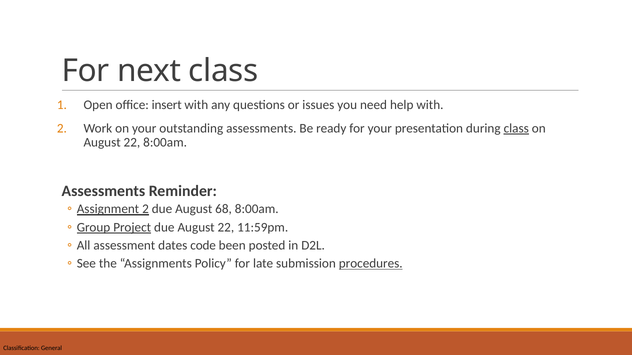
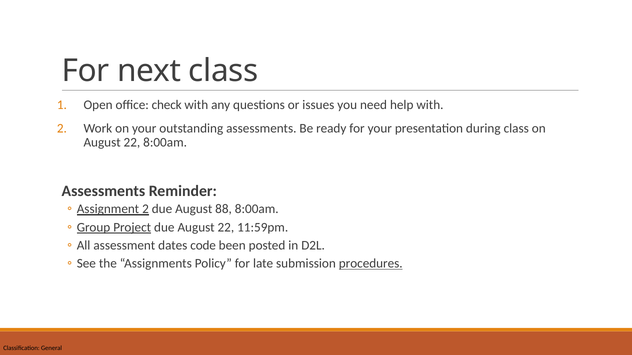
insert: insert -> check
class at (516, 129) underline: present -> none
68: 68 -> 88
